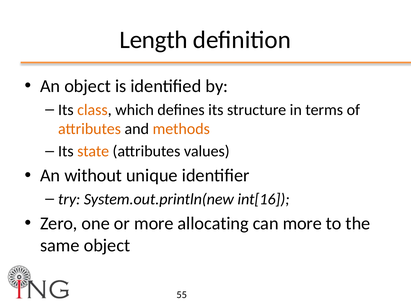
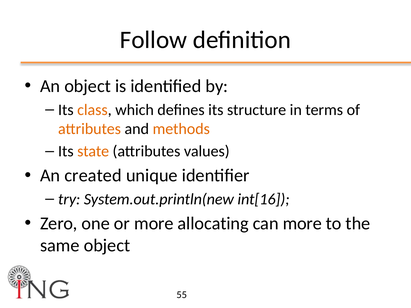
Length: Length -> Follow
without: without -> created
